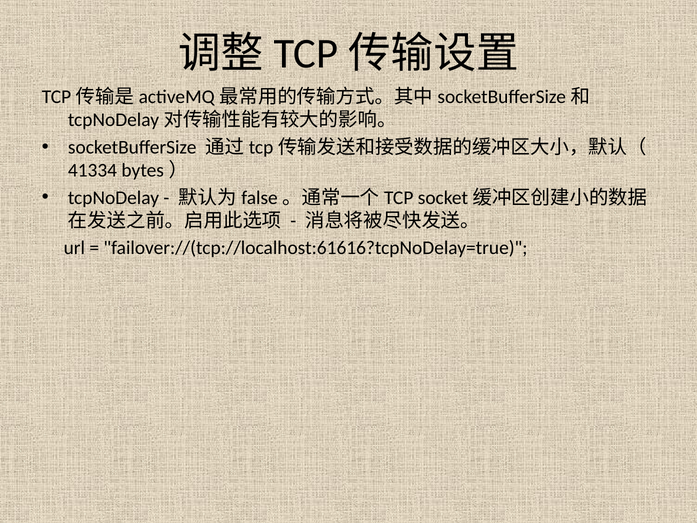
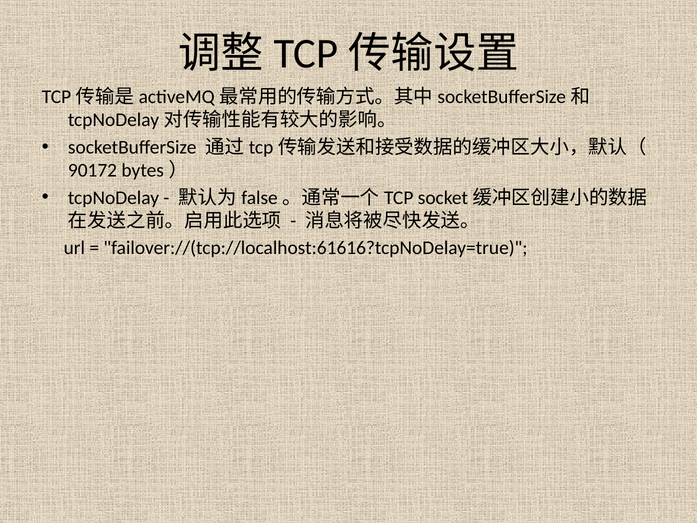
41334: 41334 -> 90172
